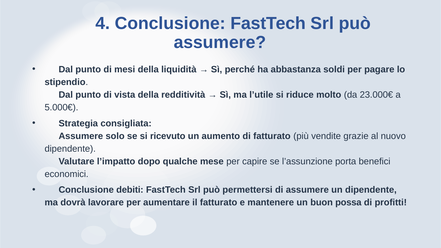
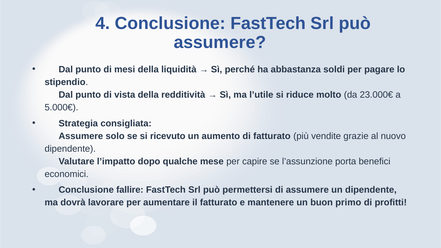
debiti: debiti -> fallire
possa: possa -> primo
